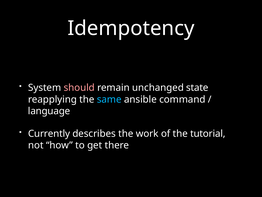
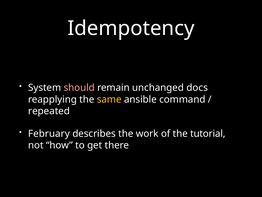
state: state -> docs
same colour: light blue -> yellow
language: language -> repeated
Currently: Currently -> February
